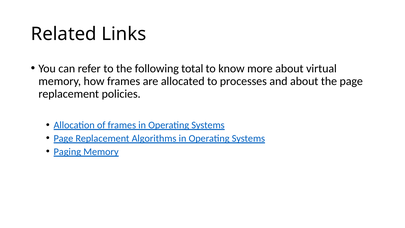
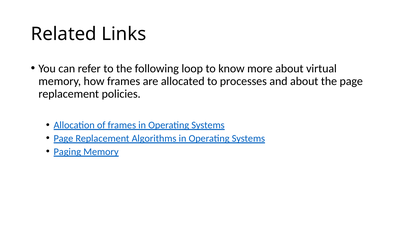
total: total -> loop
